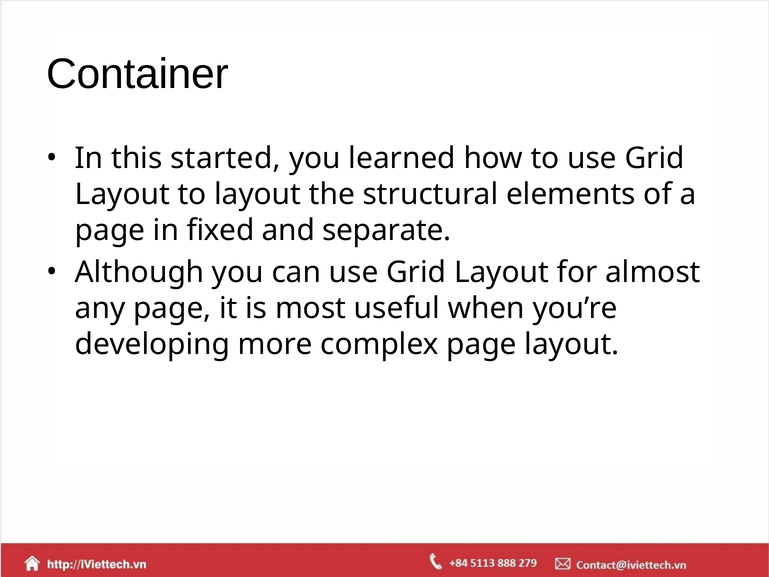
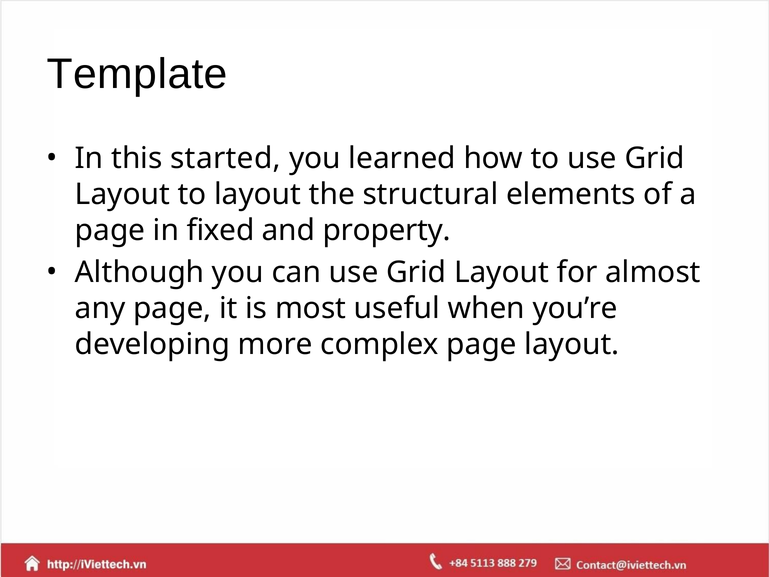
Container: Container -> Template
separate: separate -> property
